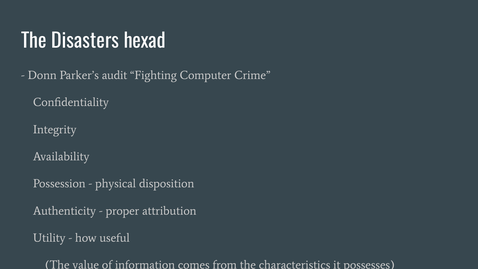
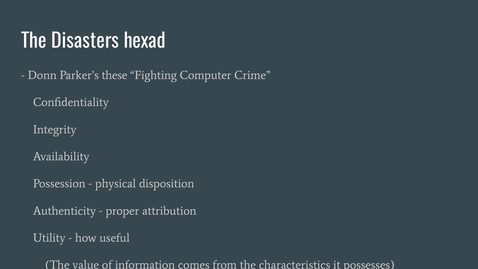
audit: audit -> these
